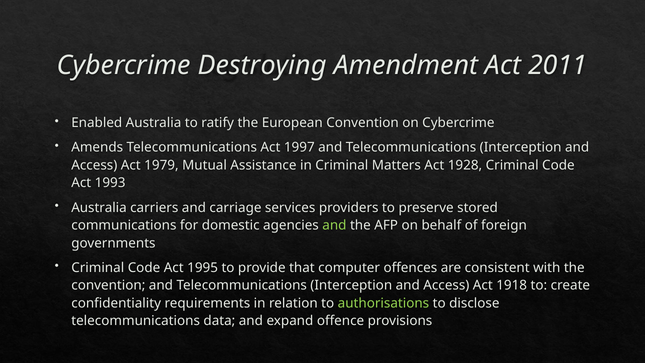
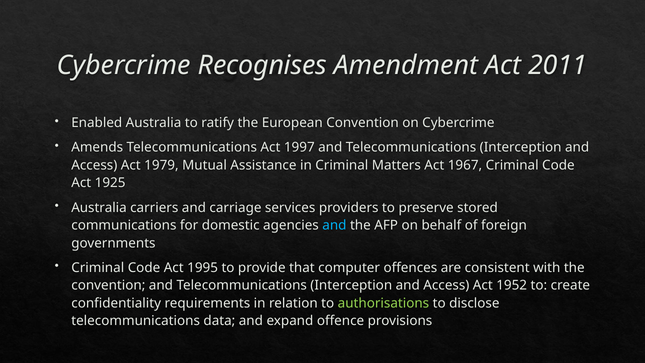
Destroying: Destroying -> Recognises
1928: 1928 -> 1967
1993: 1993 -> 1925
and at (334, 225) colour: light green -> light blue
1918: 1918 -> 1952
